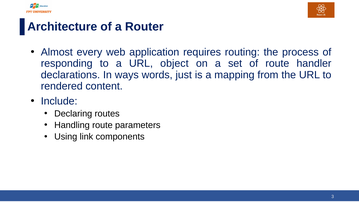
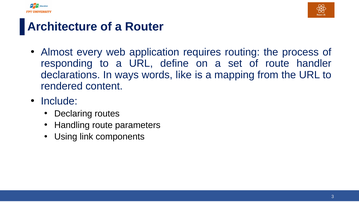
object: object -> define
just: just -> like
